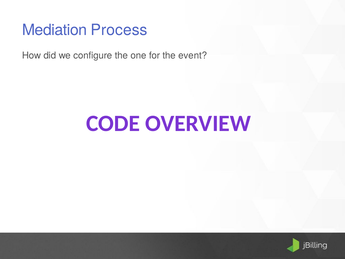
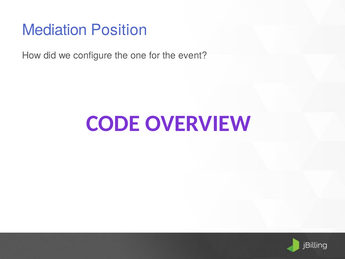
Process: Process -> Position
